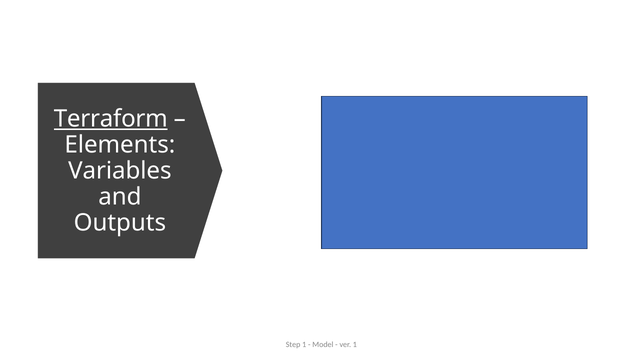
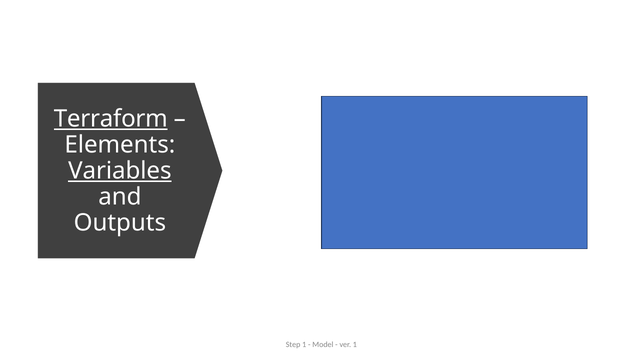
Variables underline: none -> present
